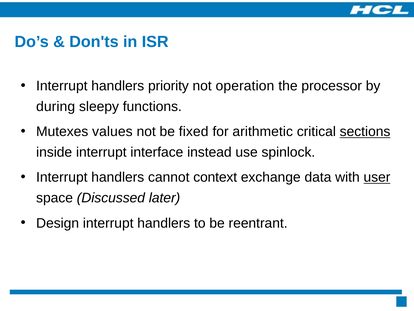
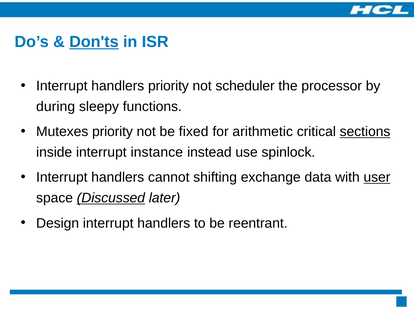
Don'ts underline: none -> present
operation: operation -> scheduler
Mutexes values: values -> priority
interface: interface -> instance
context: context -> shifting
Discussed underline: none -> present
